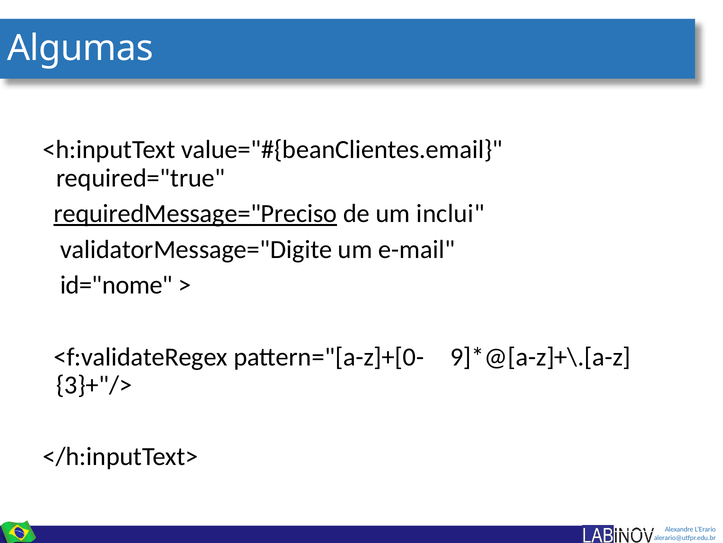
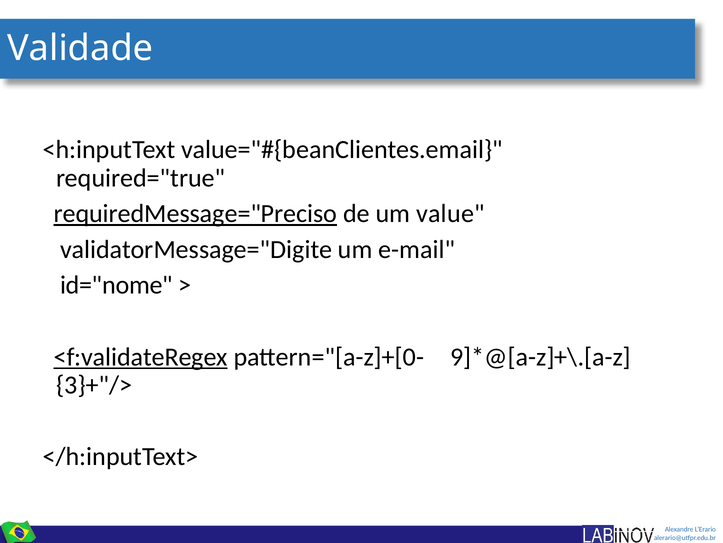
Algumas: Algumas -> Validade
inclui: inclui -> value
<f:validateRegex underline: none -> present
